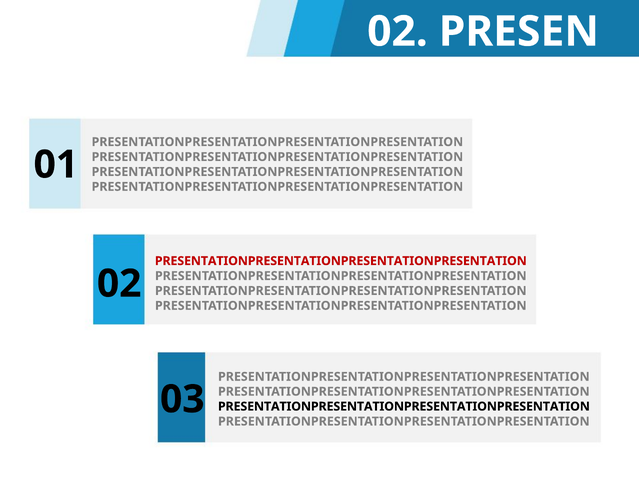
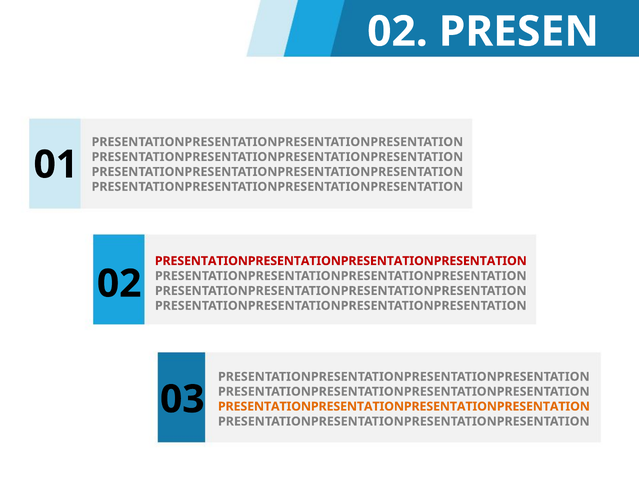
PRESENTATIONPRESENTATIONPRESENTATIONPRESENTATION at (404, 407) colour: black -> orange
